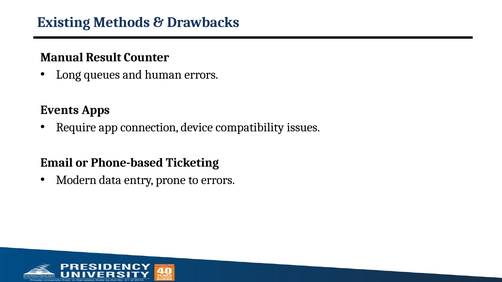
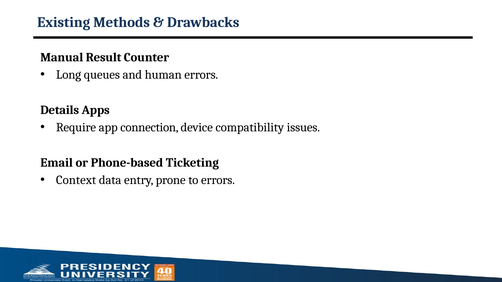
Events: Events -> Details
Modern: Modern -> Context
